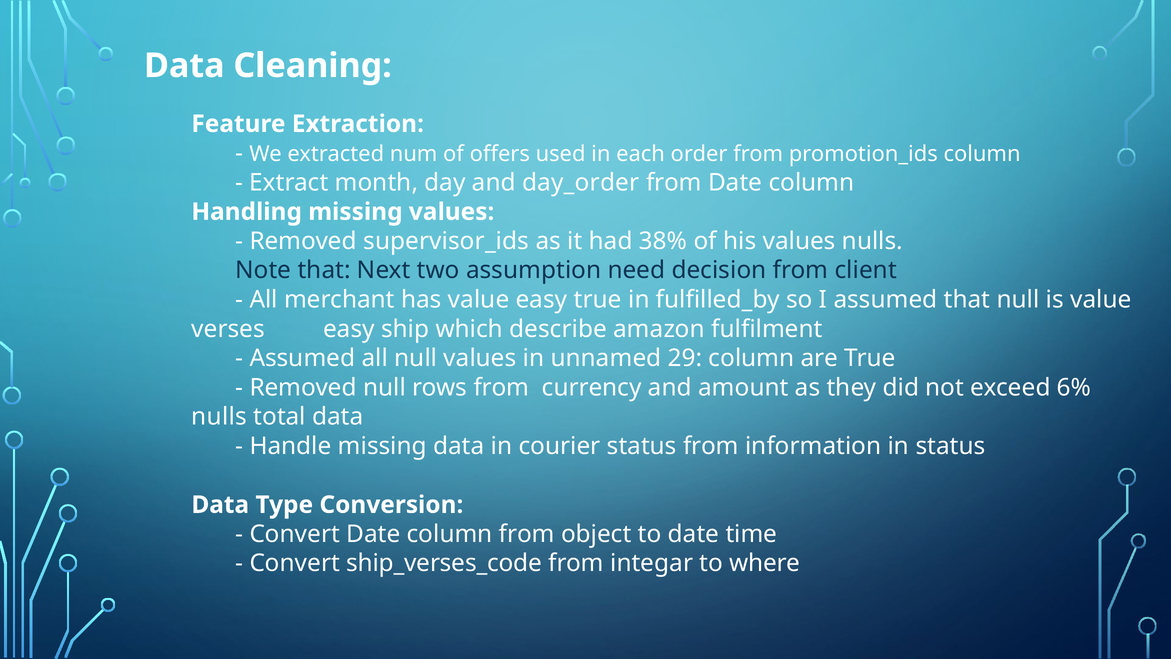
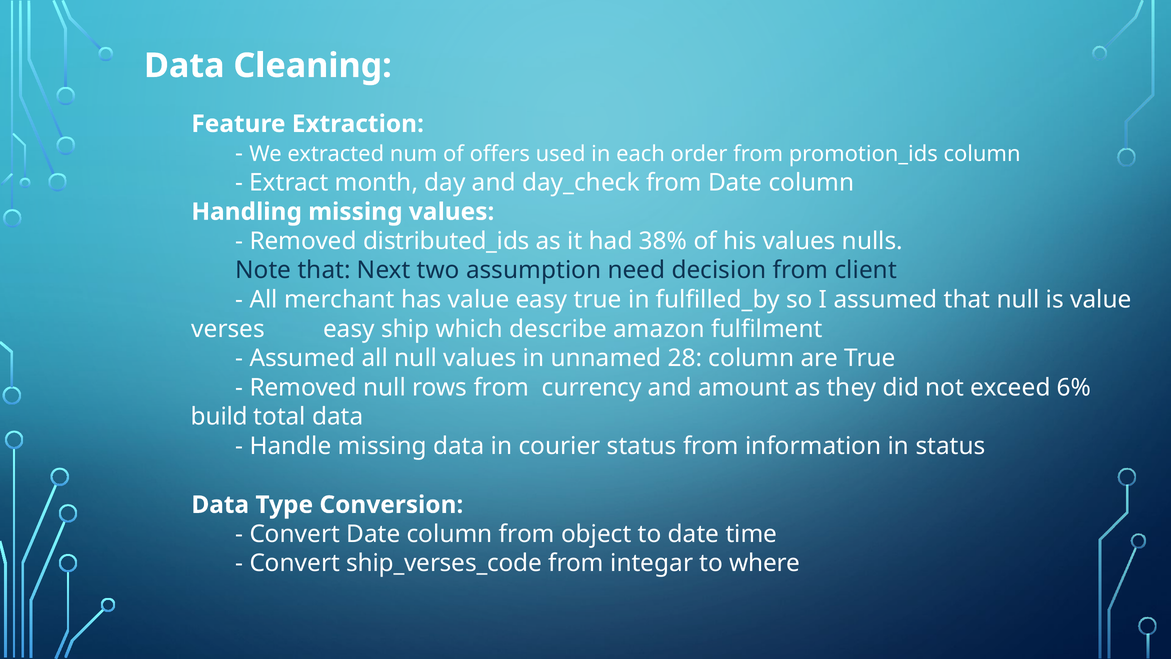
day_order: day_order -> day_check
supervisor_ids: supervisor_ids -> distributed_ids
29: 29 -> 28
nulls at (219, 417): nulls -> build
